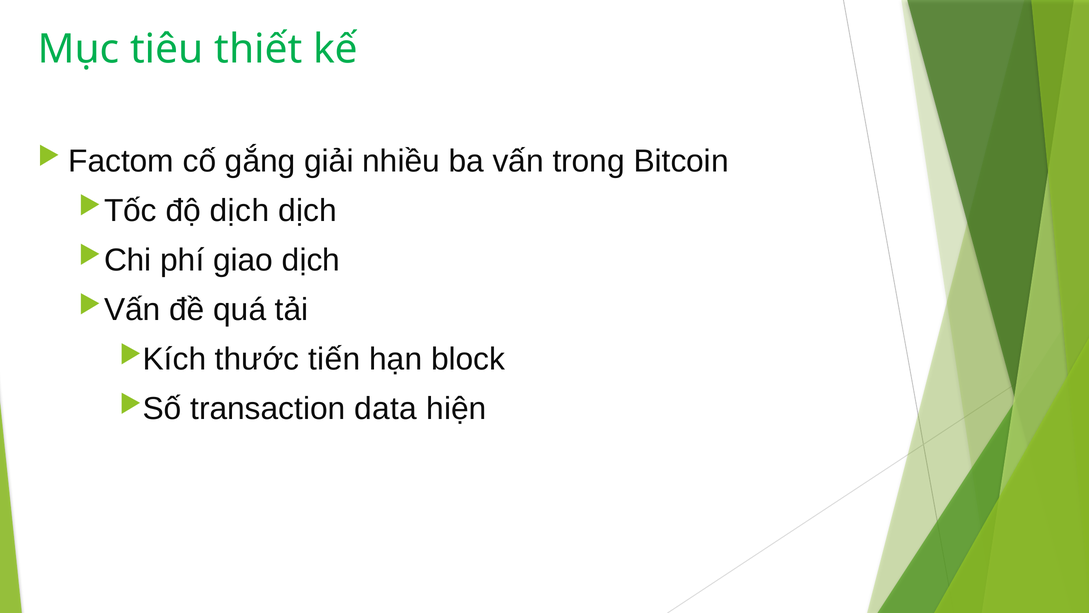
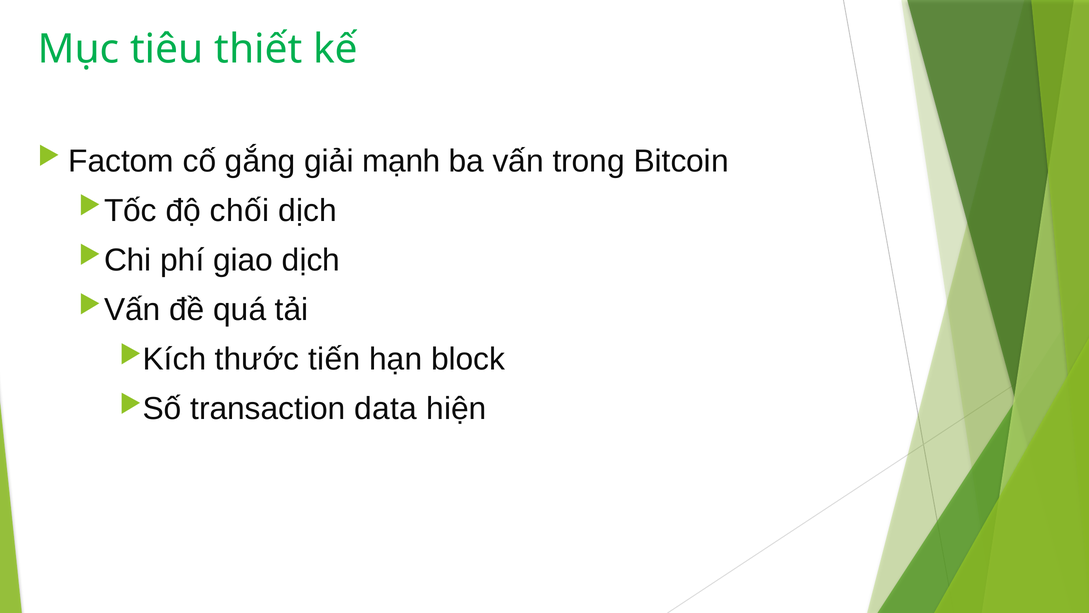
nhiều: nhiều -> mạnh
độ dịch: dịch -> chối
